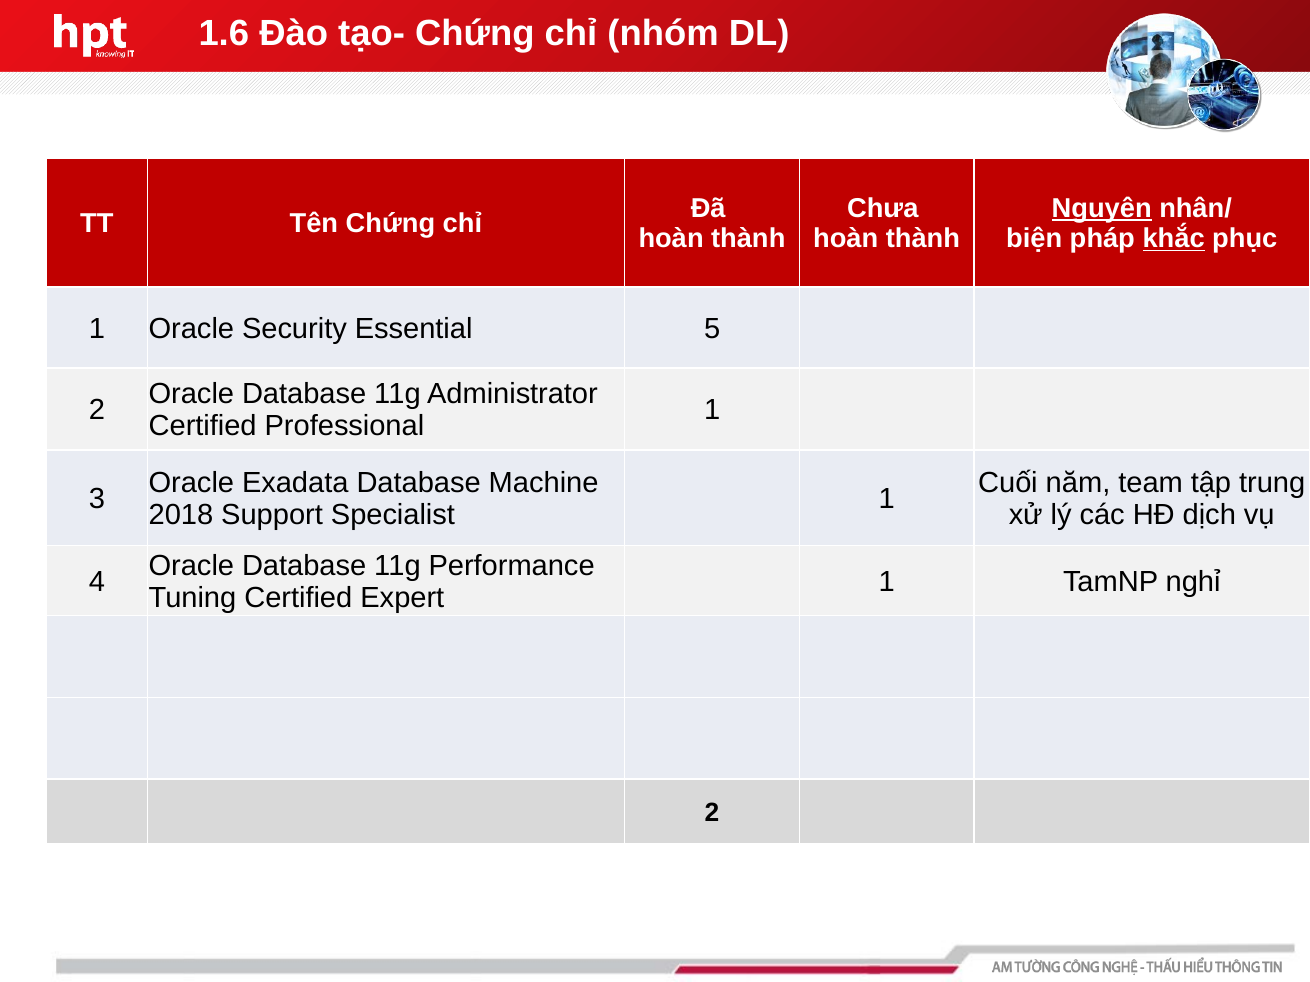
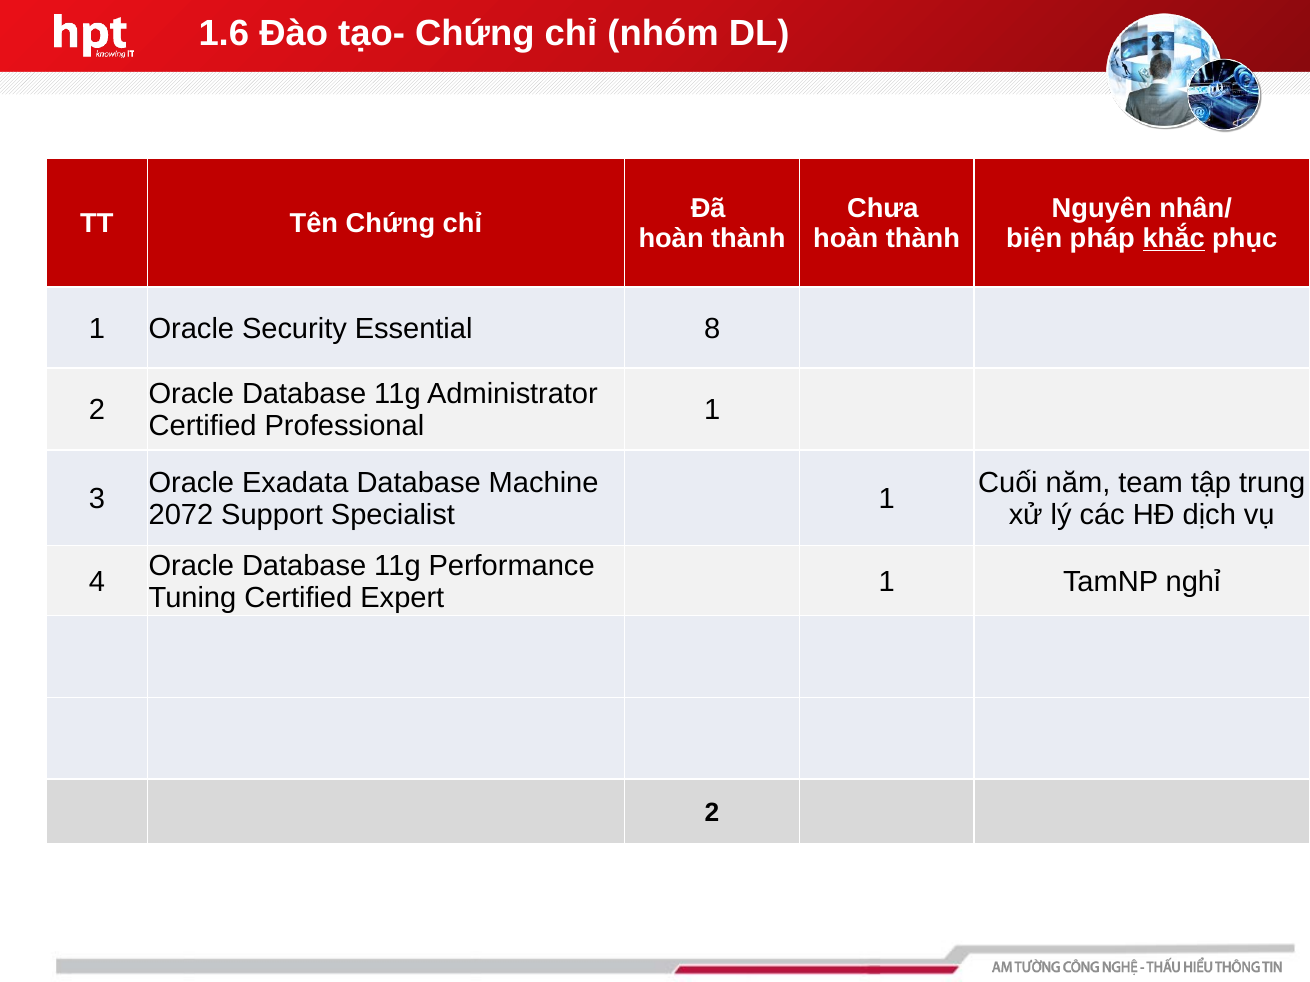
Nguyên underline: present -> none
5: 5 -> 8
2018: 2018 -> 2072
